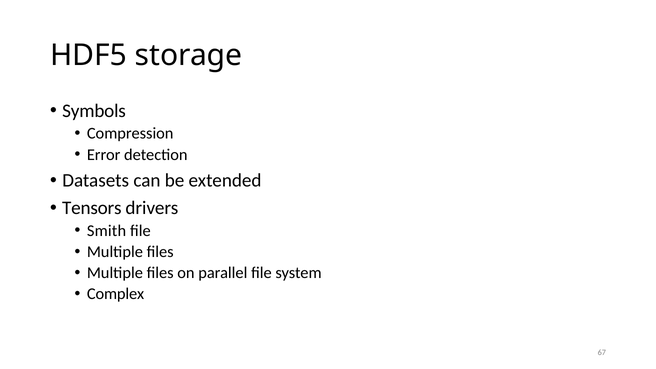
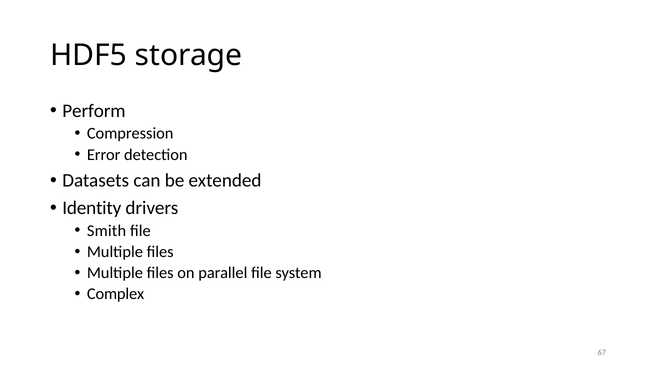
Symbols: Symbols -> Perform
Tensors: Tensors -> Identity
